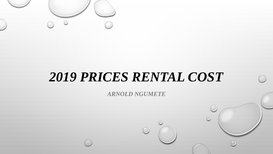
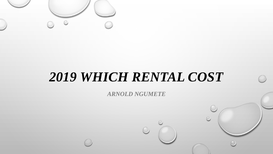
PRICES: PRICES -> WHICH
